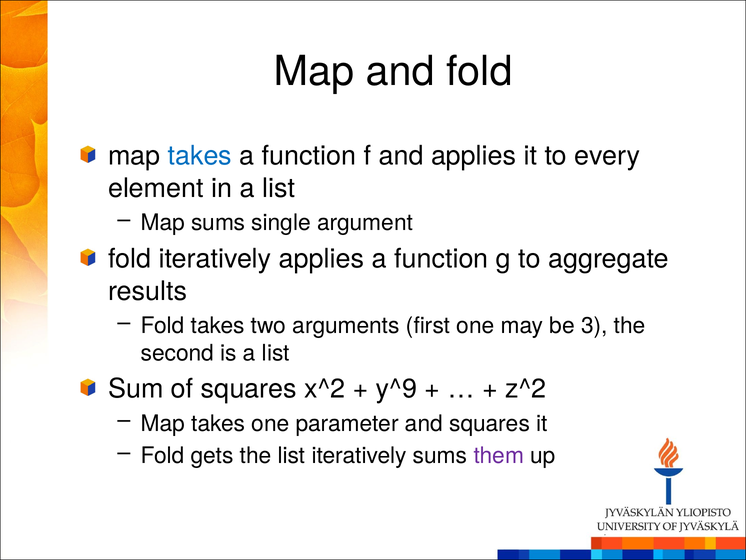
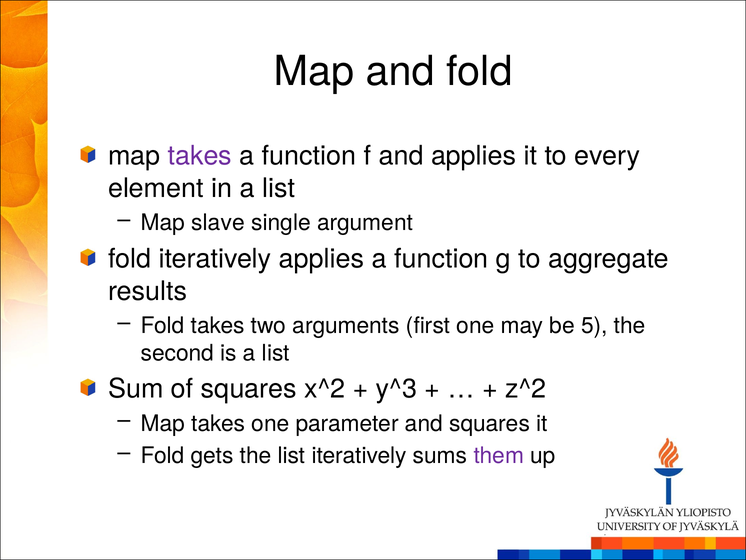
takes at (200, 156) colour: blue -> purple
Map sums: sums -> slave
3: 3 -> 5
y^9: y^9 -> y^3
